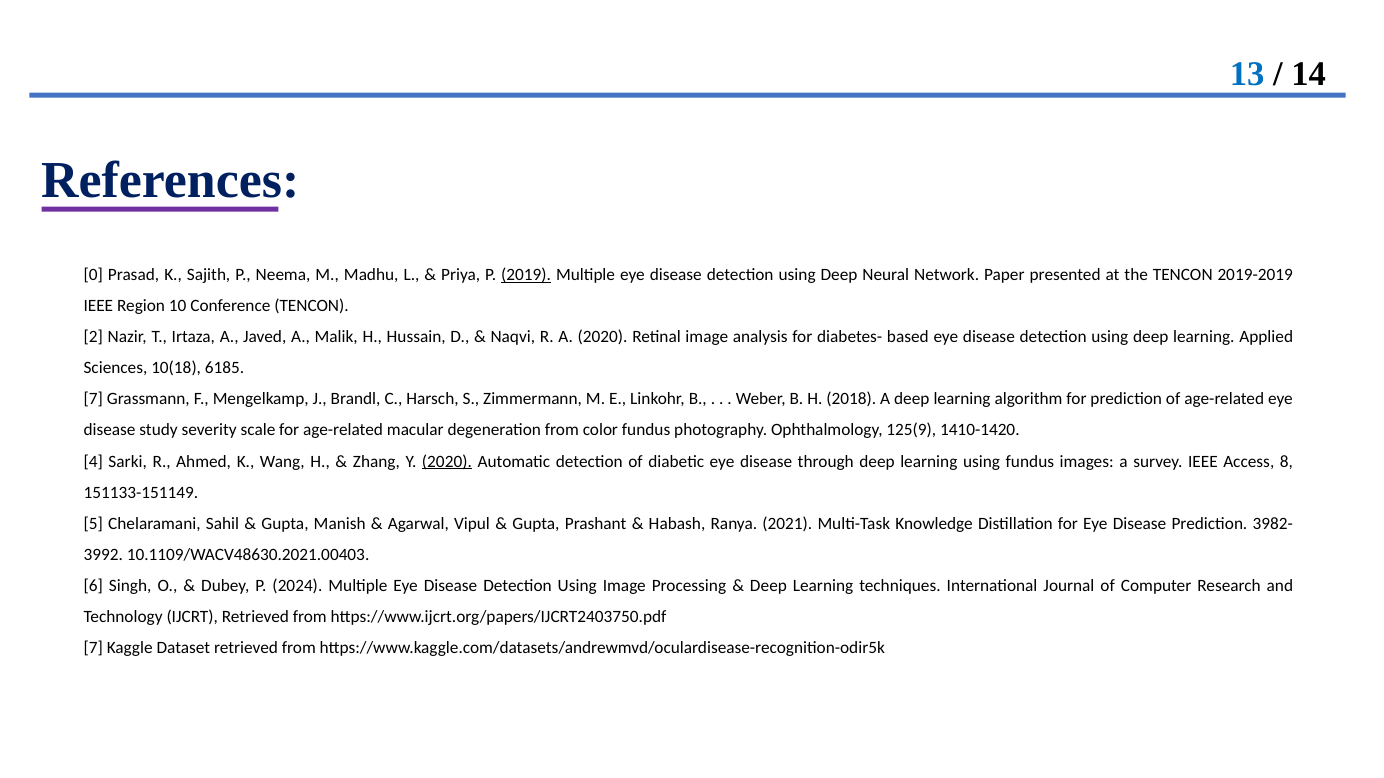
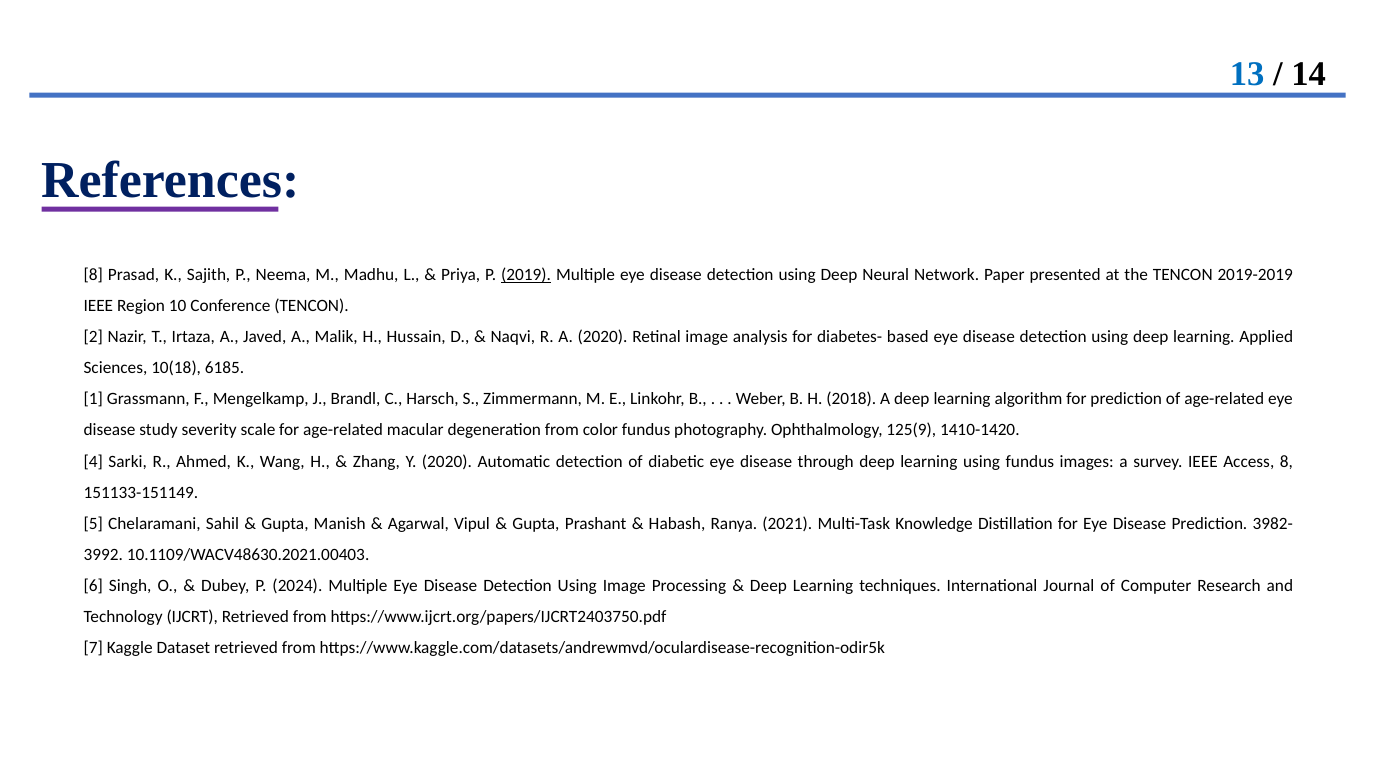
0 at (93, 275): 0 -> 8
7 at (93, 399): 7 -> 1
2020 at (447, 462) underline: present -> none
